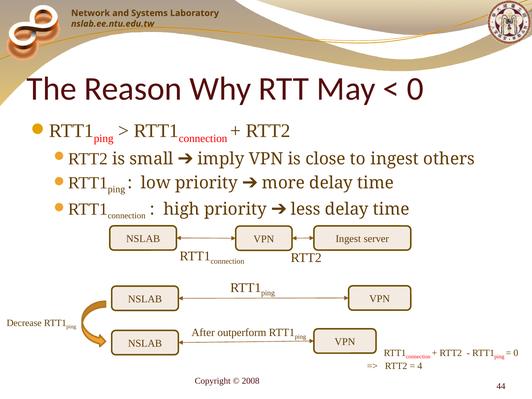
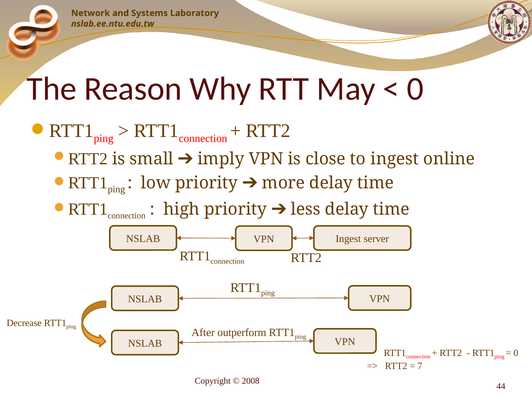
others: others -> online
4: 4 -> 7
